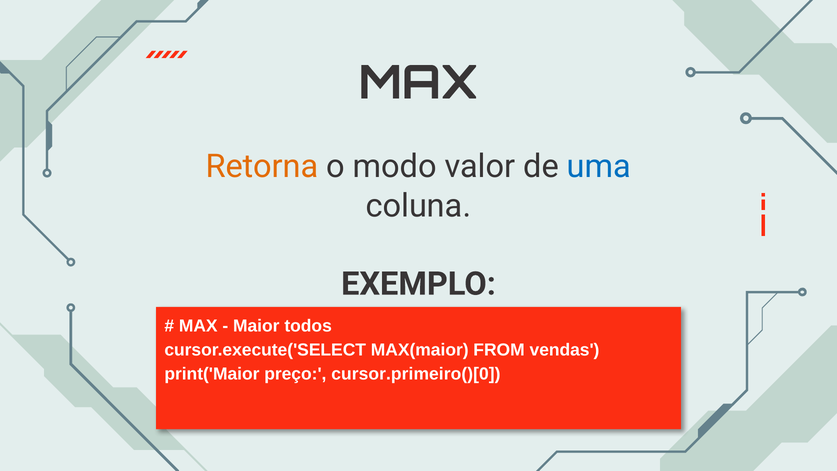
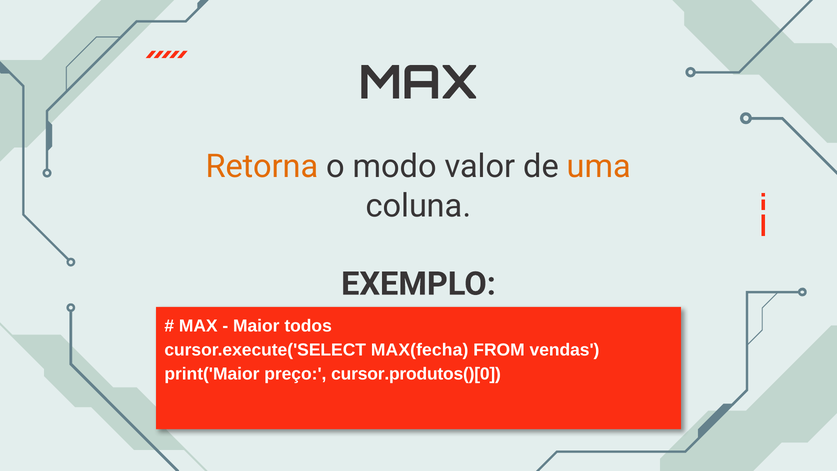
uma colour: blue -> orange
MAX(maior: MAX(maior -> MAX(fecha
cursor.primeiro()[0: cursor.primeiro()[0 -> cursor.produtos()[0
